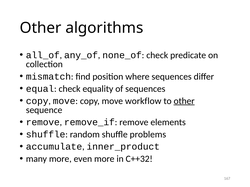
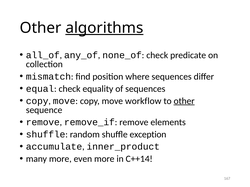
algorithms underline: none -> present
problems: problems -> exception
C++32: C++32 -> C++14
